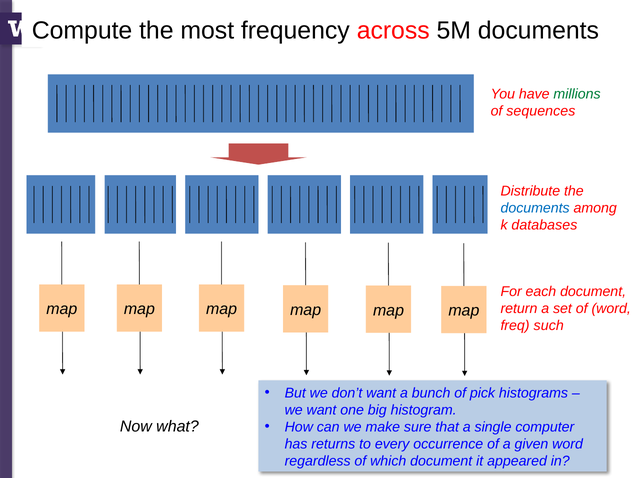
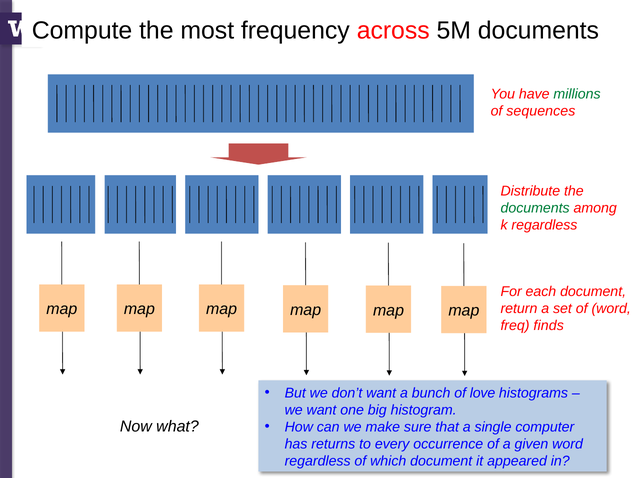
documents at (535, 208) colour: blue -> green
k databases: databases -> regardless
such: such -> finds
pick: pick -> love
